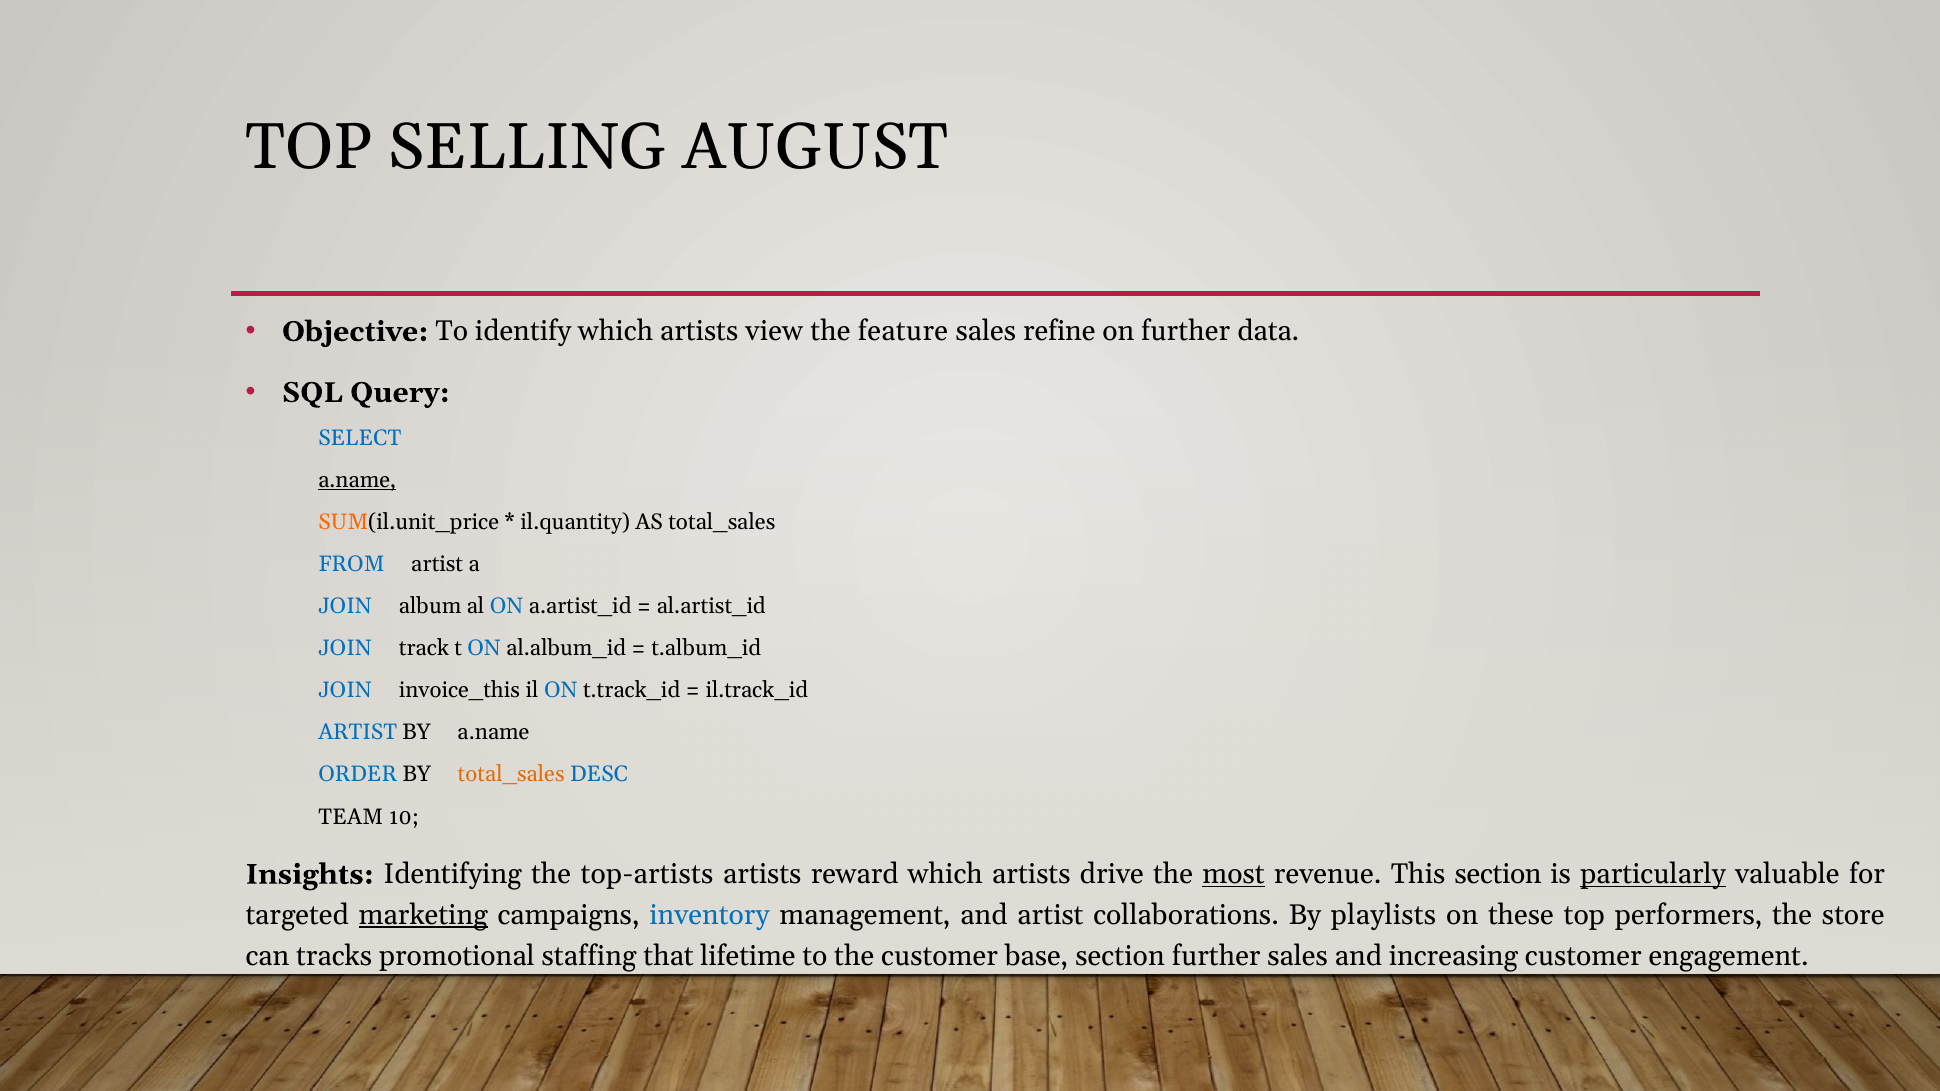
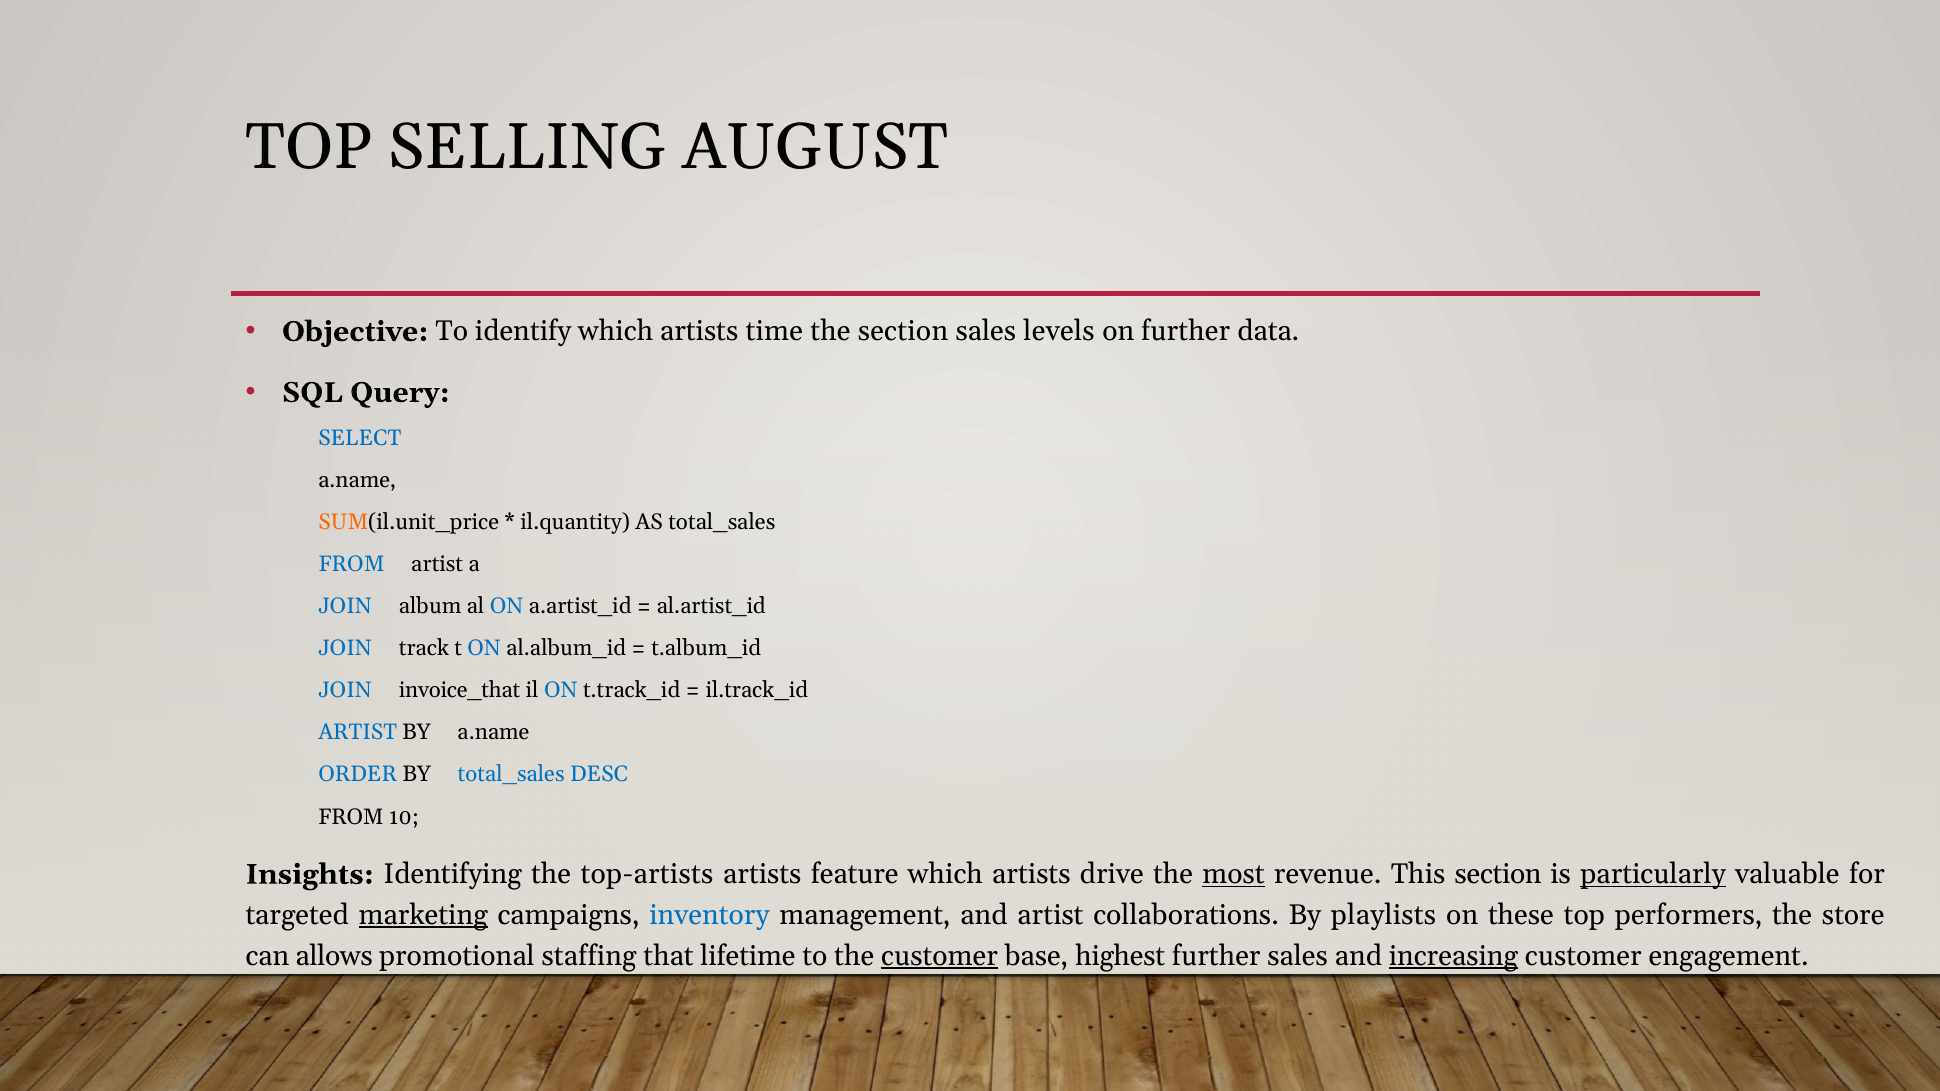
view: view -> time
the feature: feature -> section
refine: refine -> levels
a.name at (357, 480) underline: present -> none
invoice_this: invoice_this -> invoice_that
total_sales at (511, 775) colour: orange -> blue
TEAM at (351, 817): TEAM -> FROM
reward: reward -> feature
tracks: tracks -> allows
customer at (940, 956) underline: none -> present
base section: section -> highest
increasing underline: none -> present
